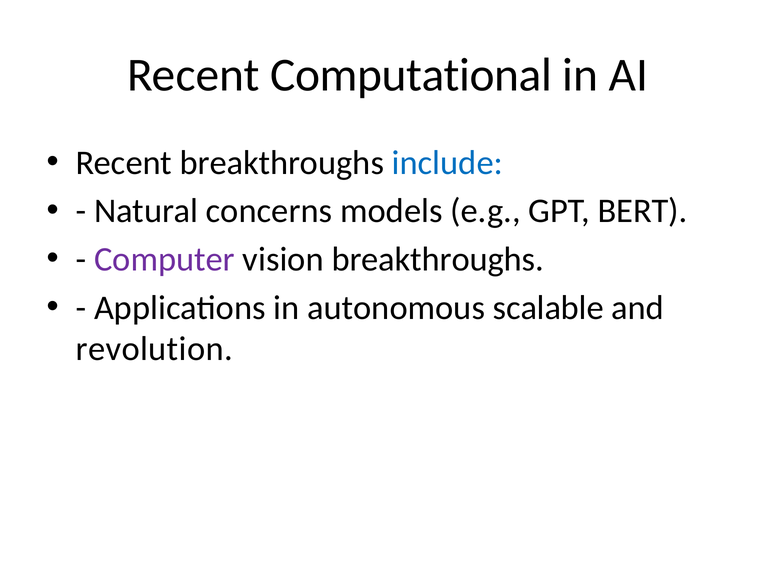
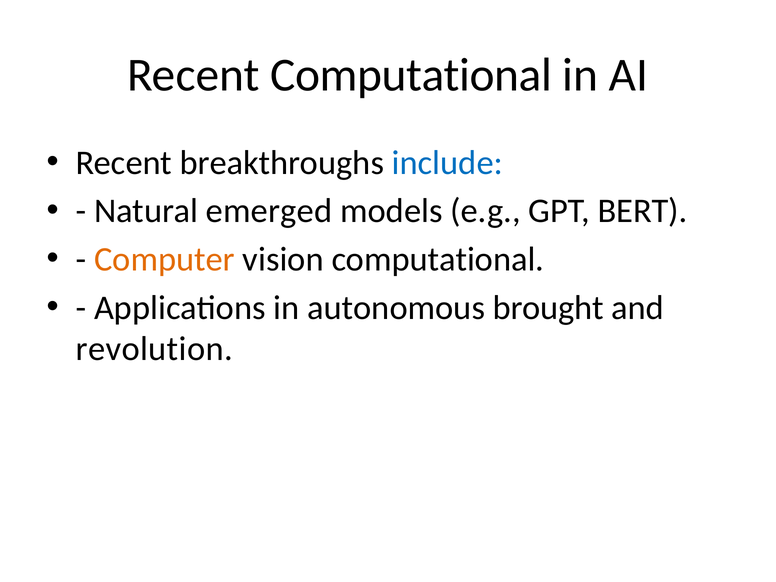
concerns: concerns -> emerged
Computer colour: purple -> orange
vision breakthroughs: breakthroughs -> computational
scalable: scalable -> brought
